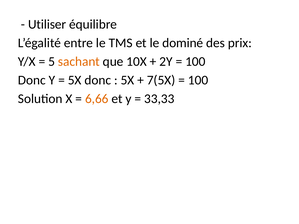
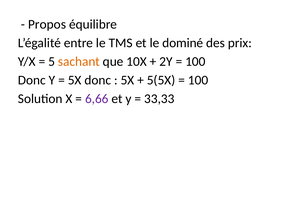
Utiliser: Utiliser -> Propos
7(5X: 7(5X -> 5(5X
6,66 colour: orange -> purple
